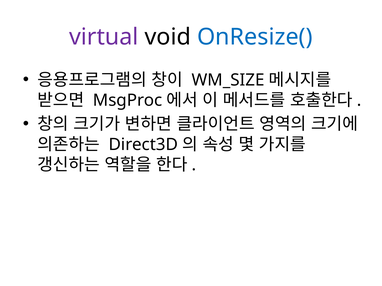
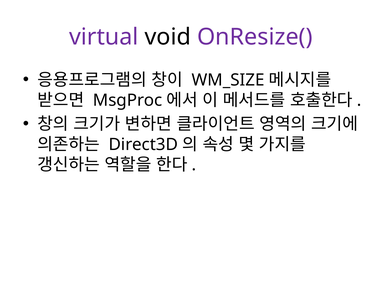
OnResize( colour: blue -> purple
